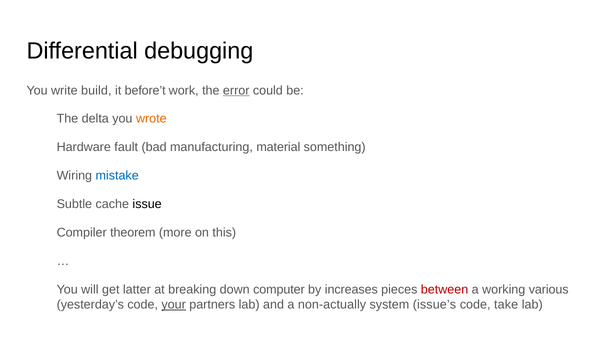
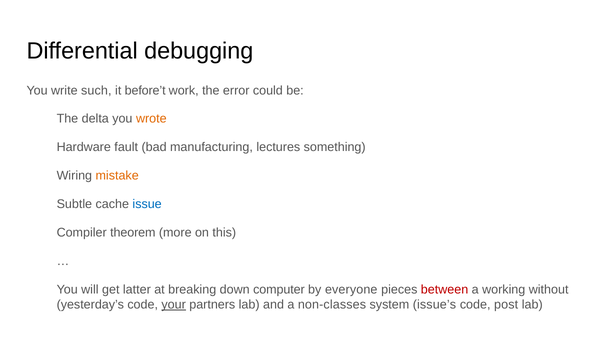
build: build -> such
error underline: present -> none
material: material -> lectures
mistake colour: blue -> orange
issue colour: black -> blue
increases: increases -> everyone
various: various -> without
non-actually: non-actually -> non-classes
take: take -> post
